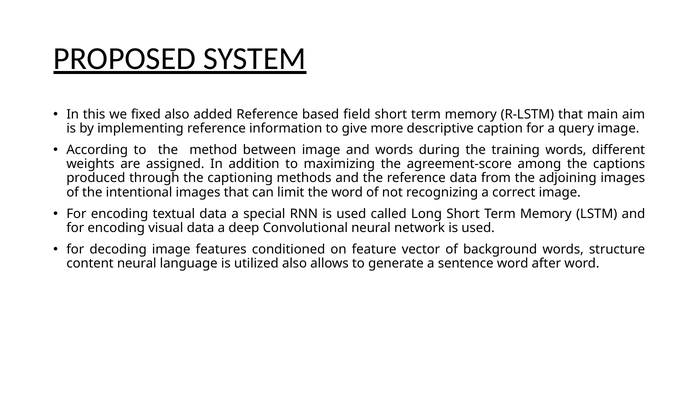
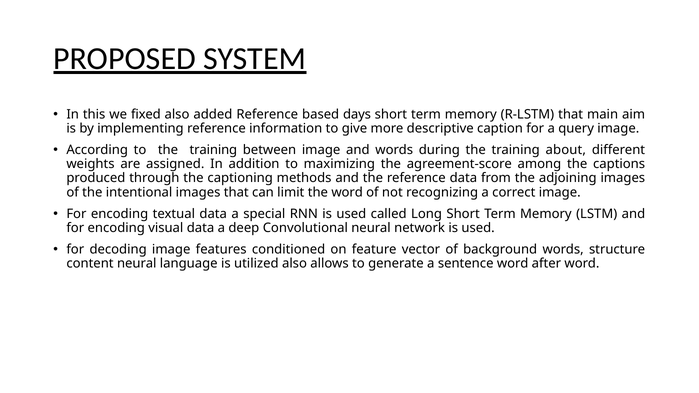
field: field -> days
to the method: method -> training
training words: words -> about
